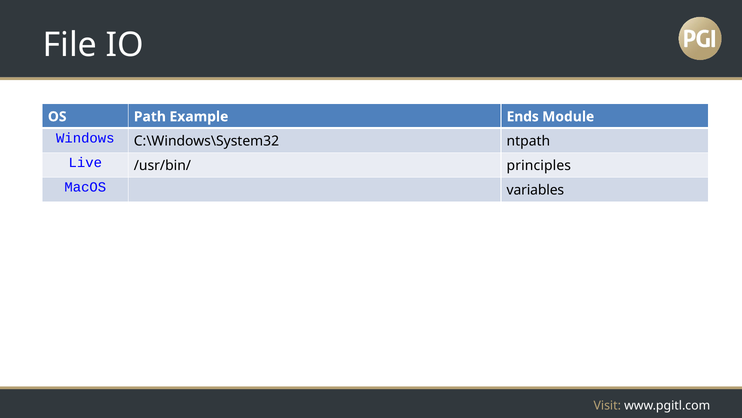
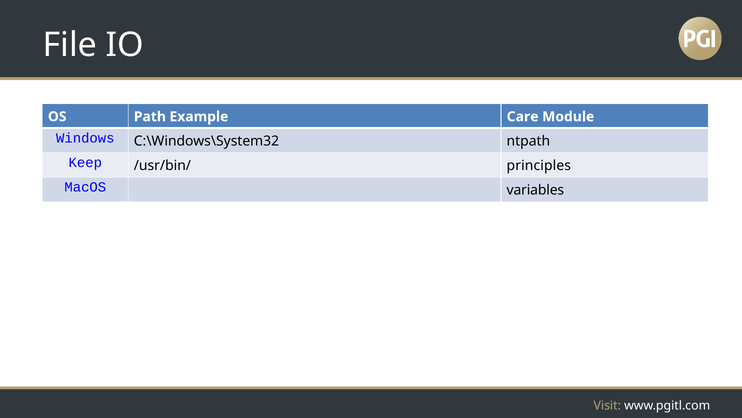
Ends: Ends -> Care
Live: Live -> Keep
